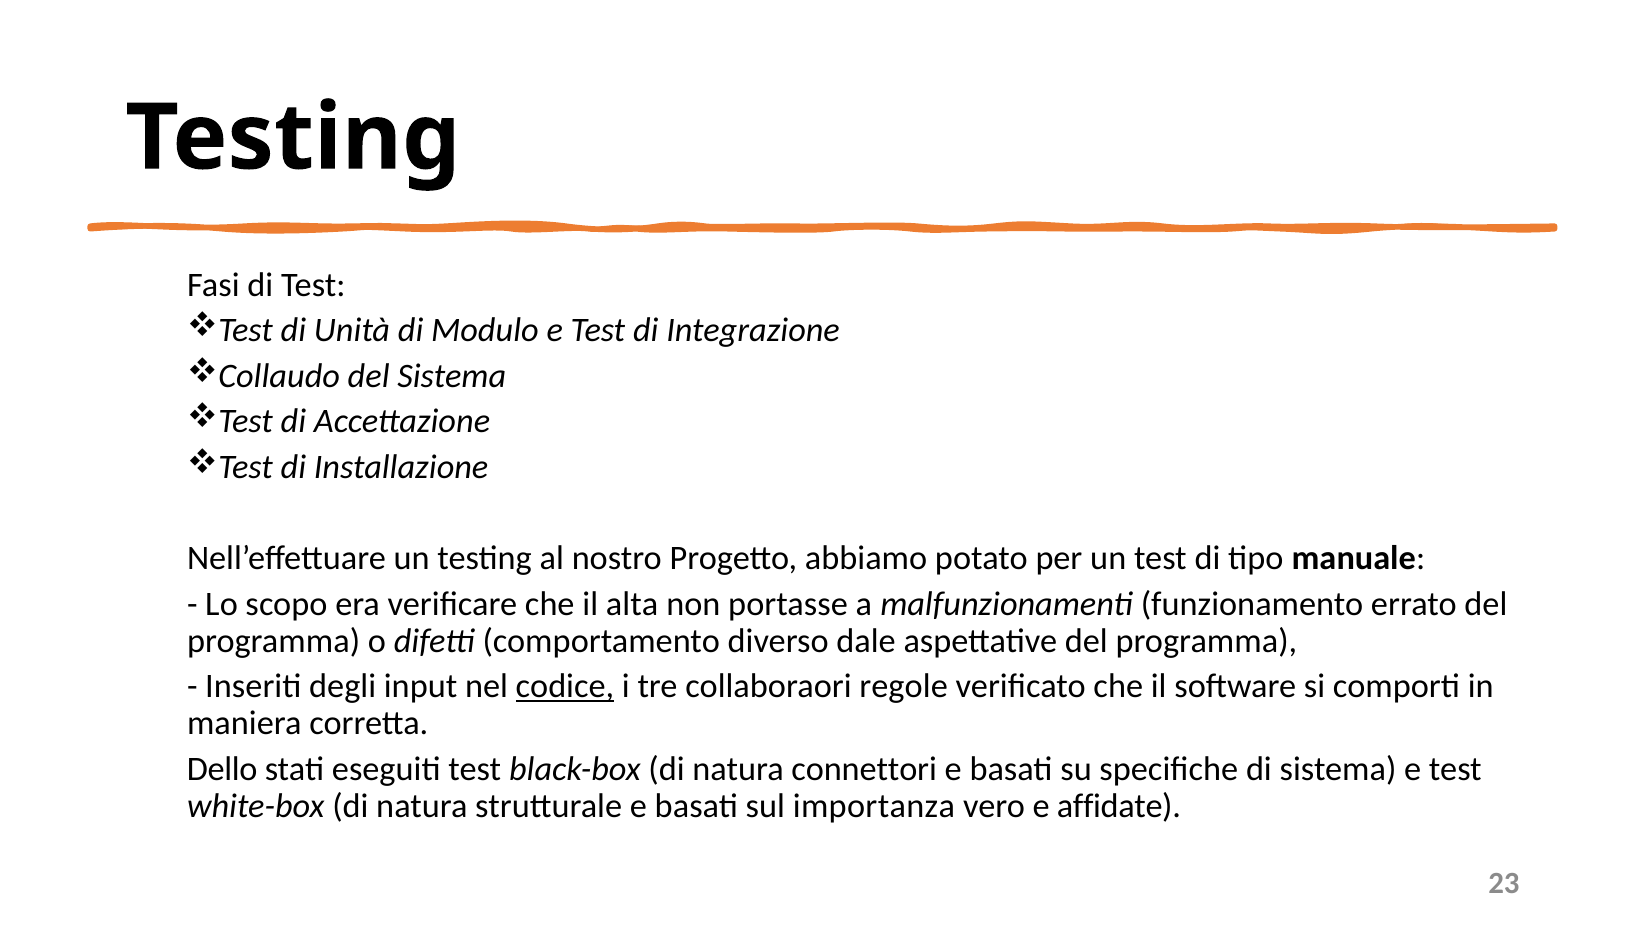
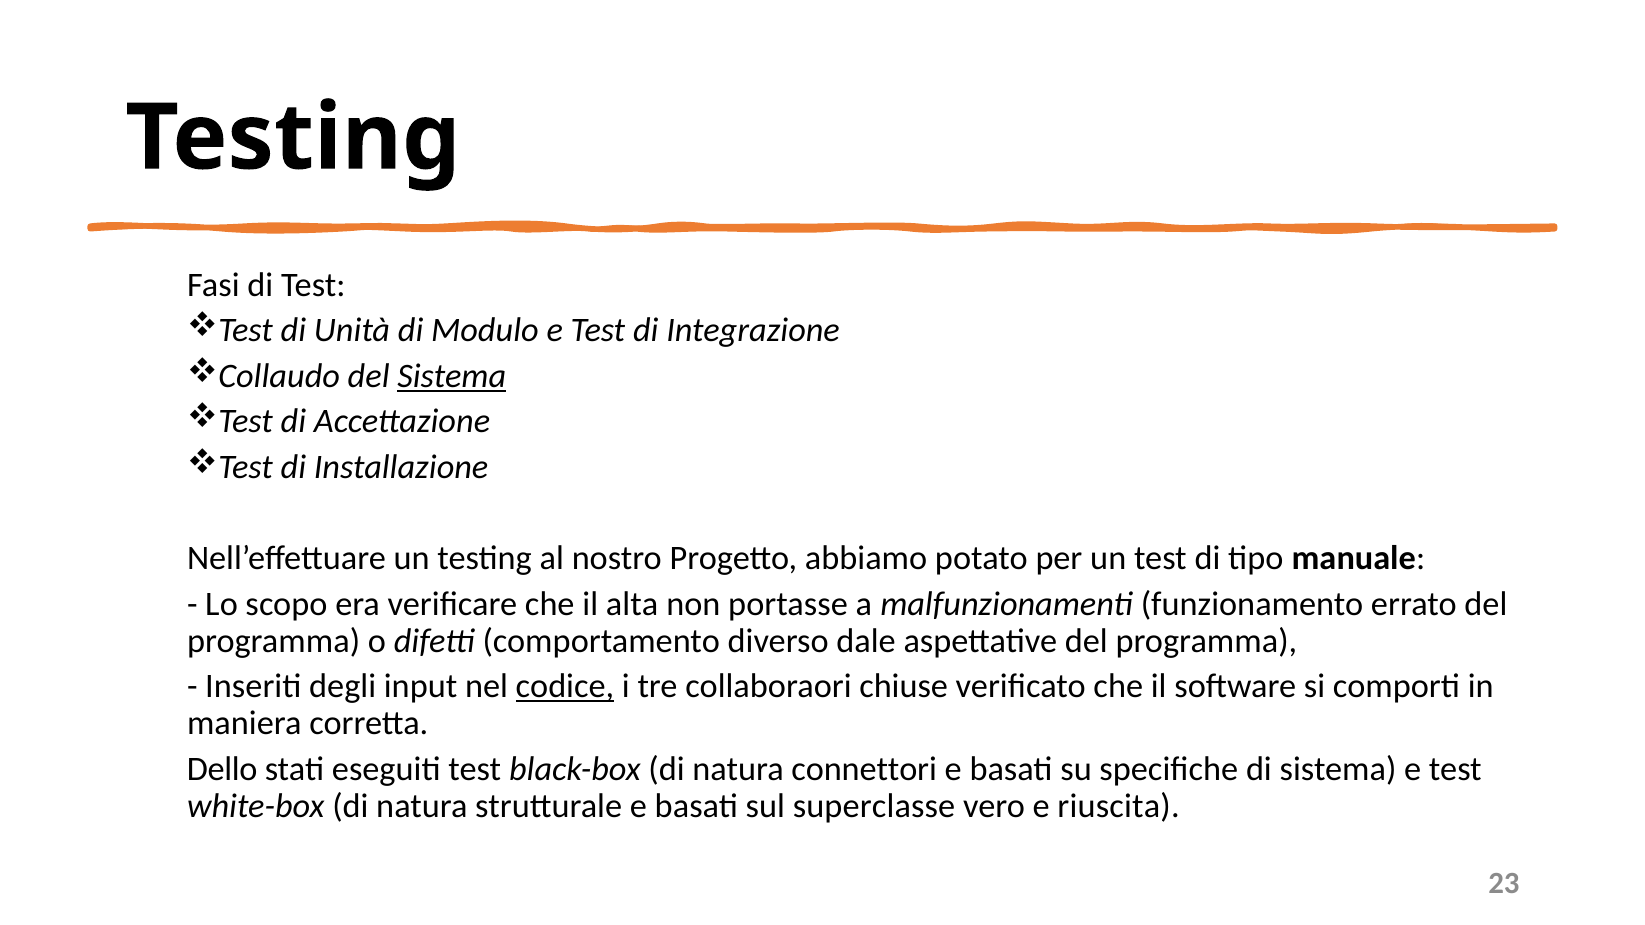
Sistema at (452, 376) underline: none -> present
regole: regole -> chiuse
importanza: importanza -> superclasse
affidate: affidate -> riuscita
